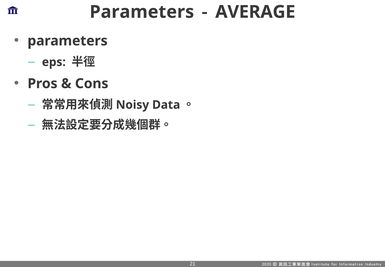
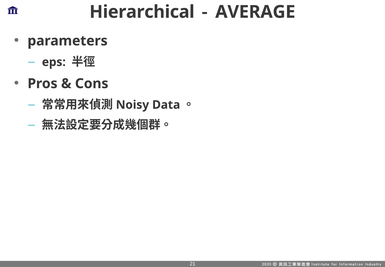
Parameters at (142, 12): Parameters -> Hierarchical
